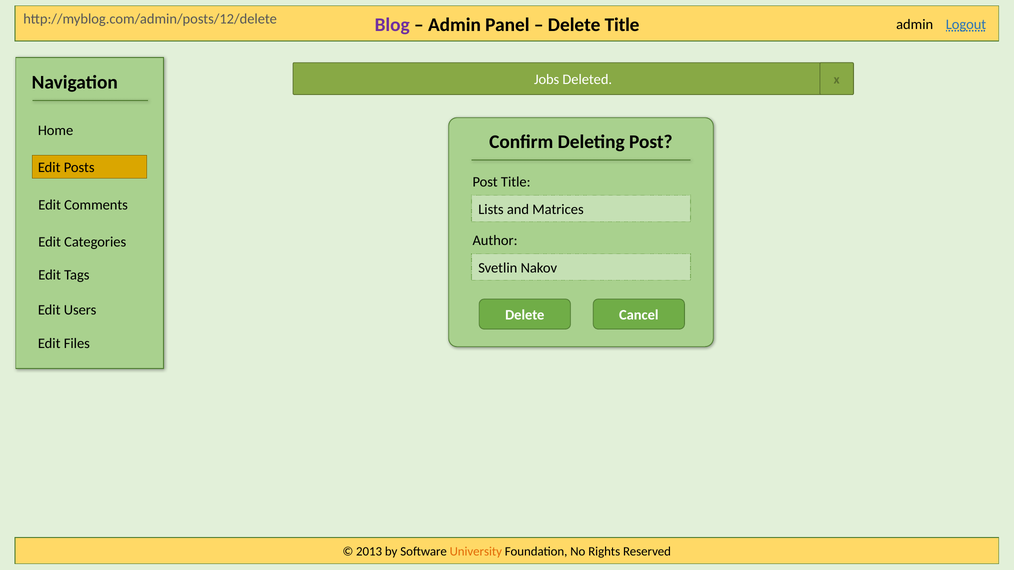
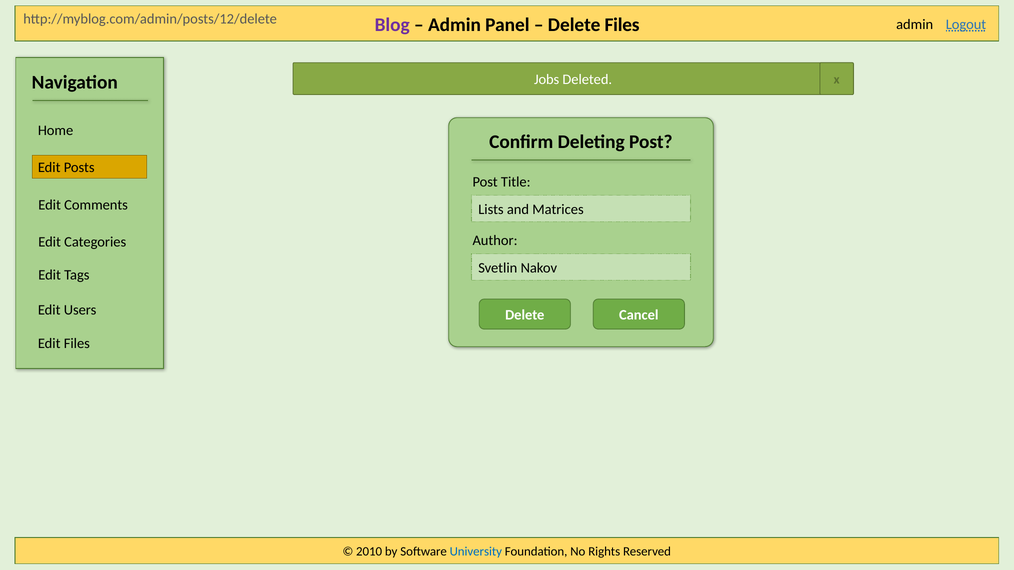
Delete Title: Title -> Files
2013: 2013 -> 2010
University colour: orange -> blue
